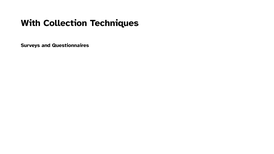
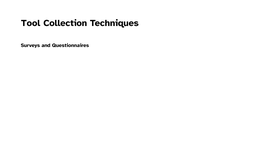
With: With -> Tool
